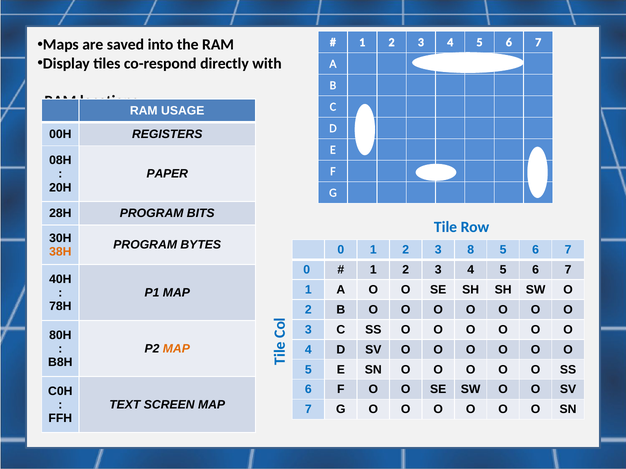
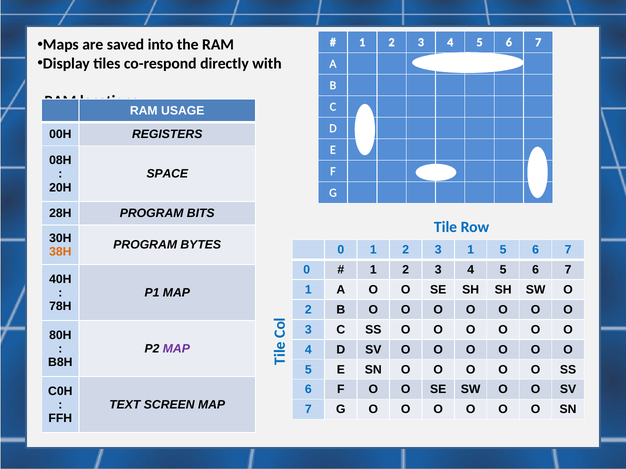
PAPER: PAPER -> SPACE
3 8: 8 -> 1
MAP at (176, 349) colour: orange -> purple
